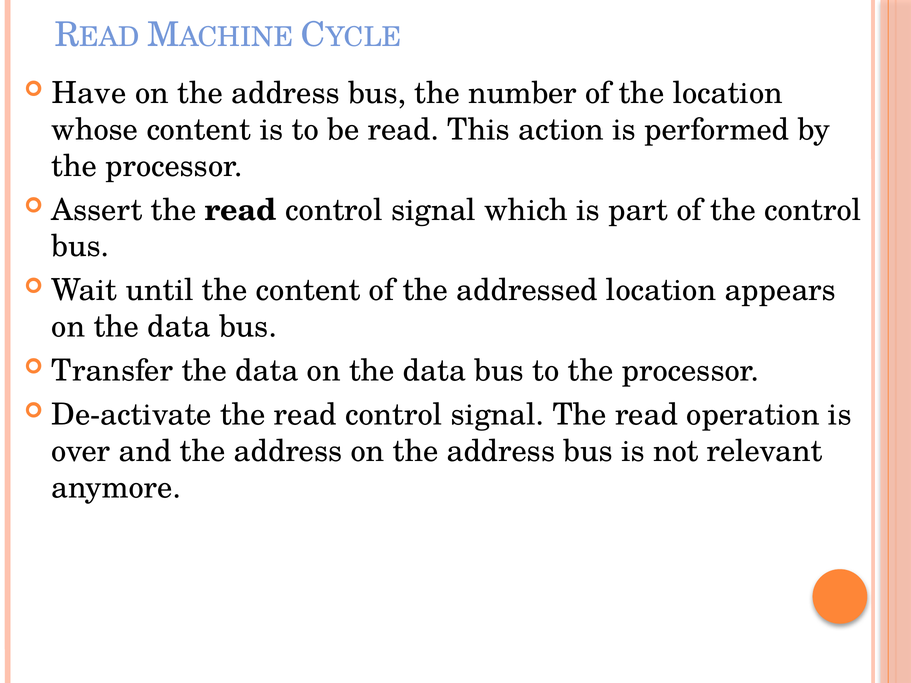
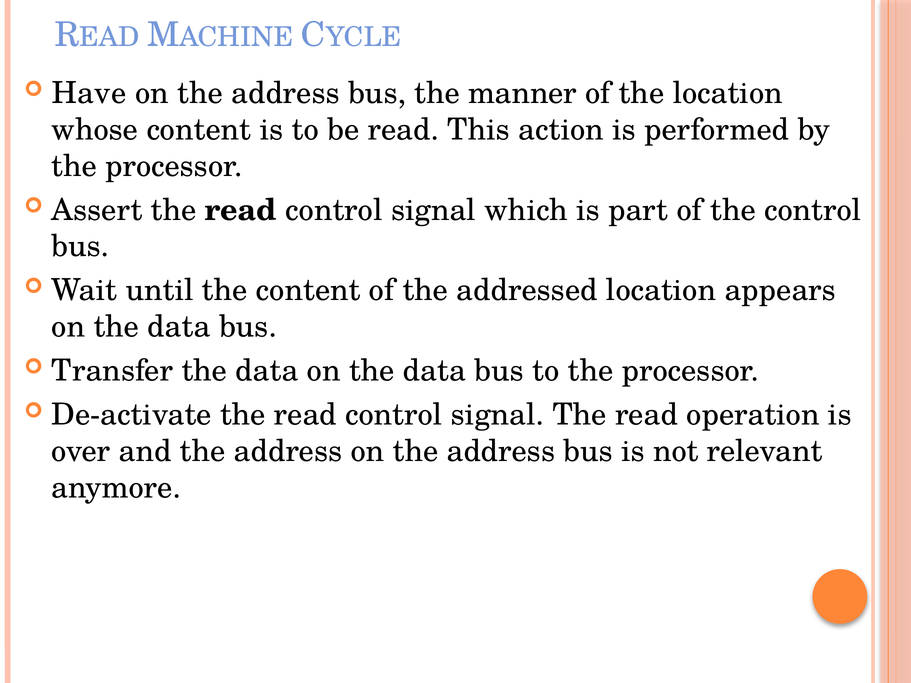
number: number -> manner
